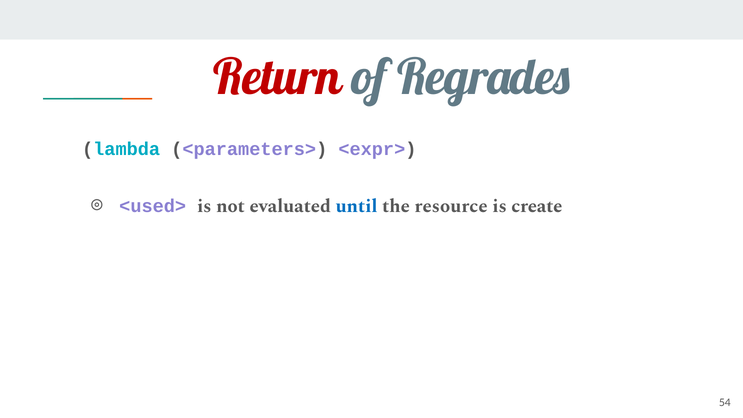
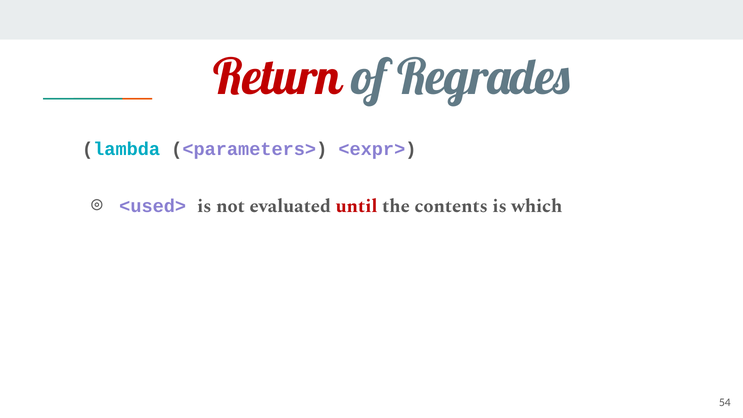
until colour: blue -> red
resource: resource -> contents
create: create -> which
